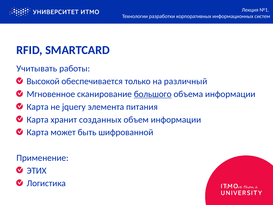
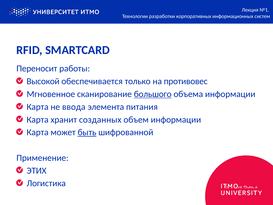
Учитывать: Учитывать -> Переносит
различный: различный -> противовес
jquery: jquery -> ввода
быть underline: none -> present
